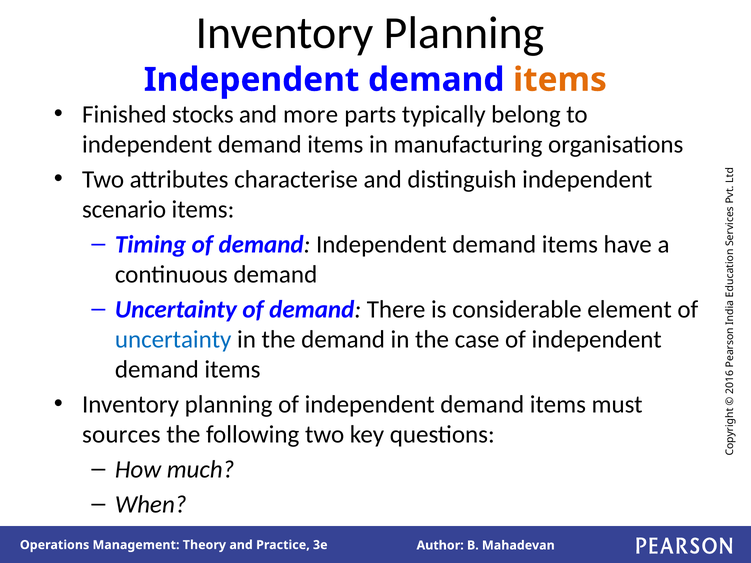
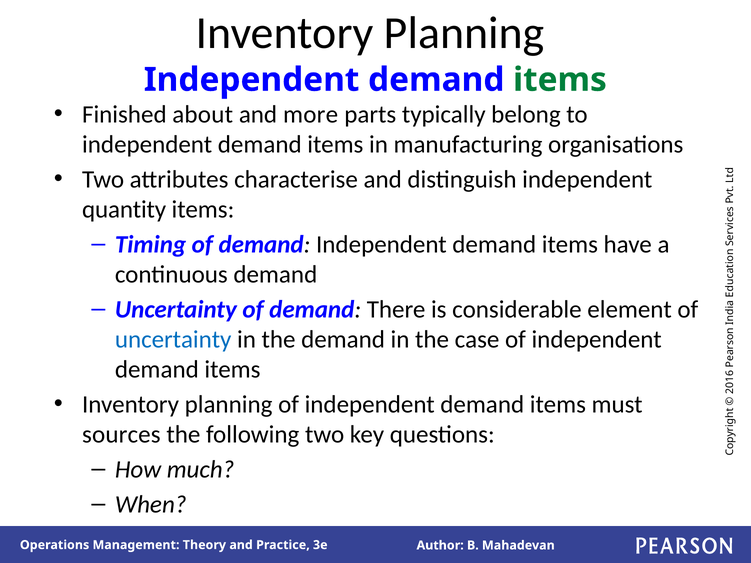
items at (560, 80) colour: orange -> green
stocks: stocks -> about
scenario: scenario -> quantity
